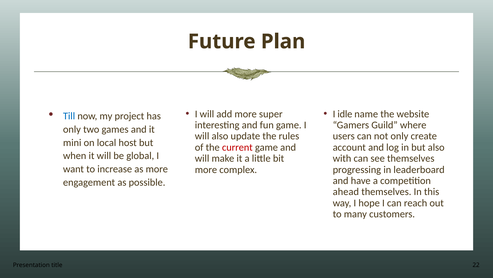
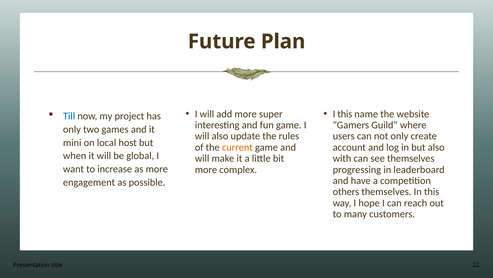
I idle: idle -> this
current colour: red -> orange
ahead: ahead -> others
